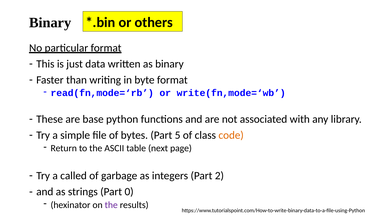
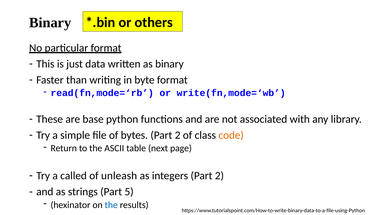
bytes Part 5: 5 -> 2
garbage: garbage -> unleash
0: 0 -> 5
the at (111, 205) colour: purple -> blue
